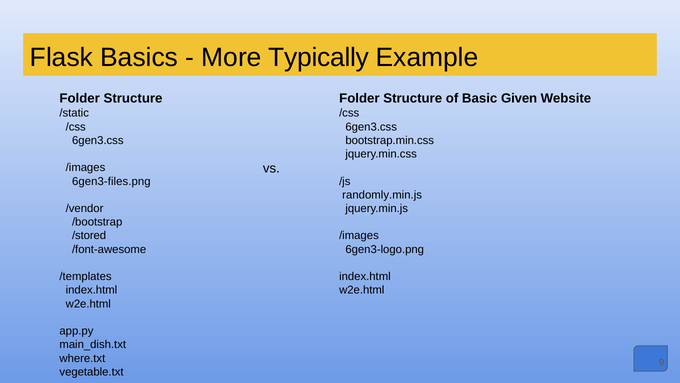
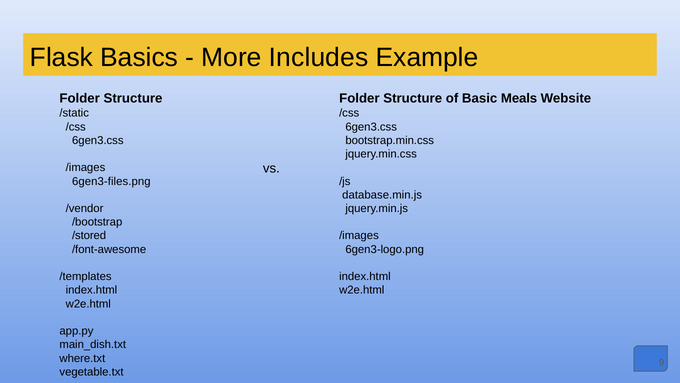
Typically: Typically -> Includes
Given: Given -> Meals
randomly.min.js: randomly.min.js -> database.min.js
